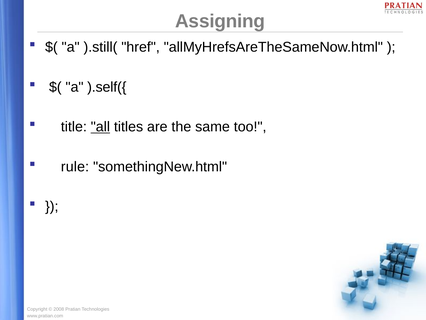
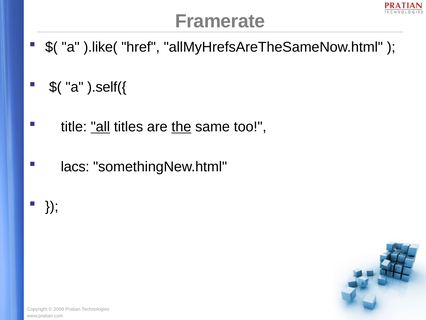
Assigning: Assigning -> Framerate
).still(: ).still( -> ).like(
the underline: none -> present
rule: rule -> lacs
